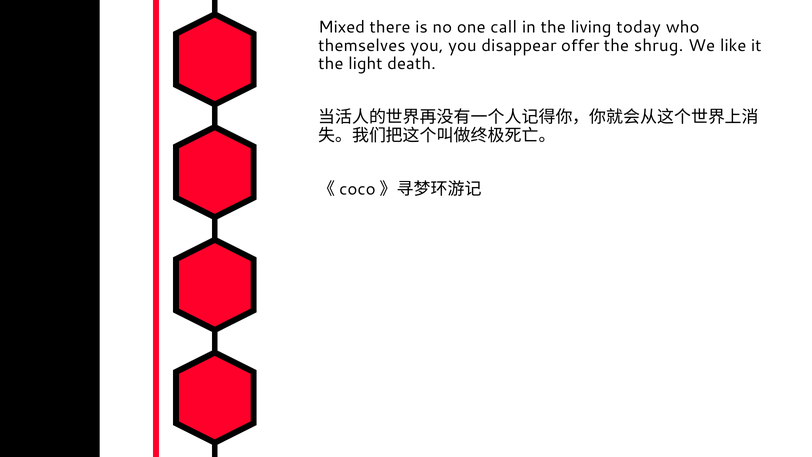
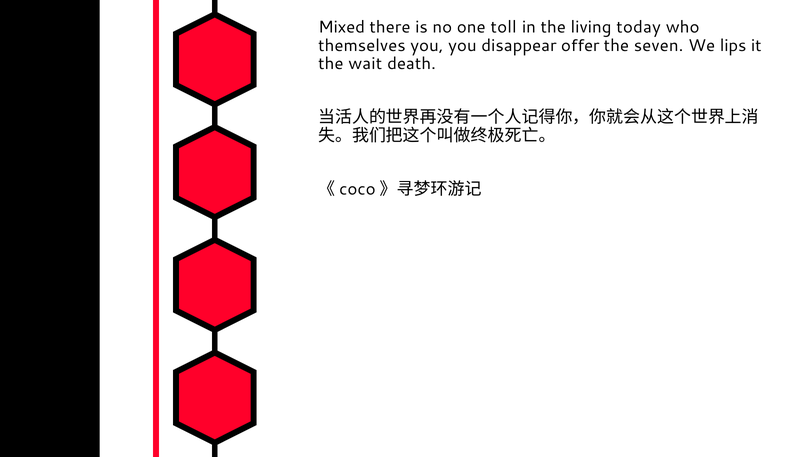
call: call -> toll
shrug: shrug -> seven
like: like -> lips
light: light -> wait
